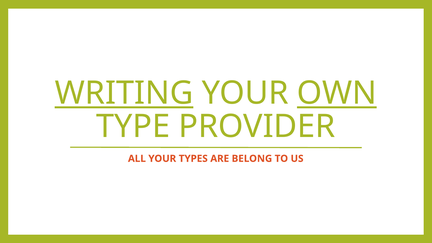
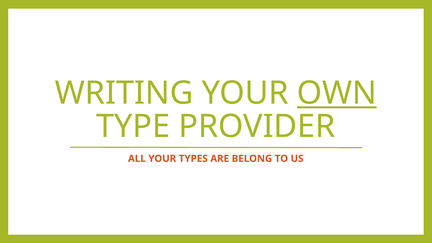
WRITING underline: present -> none
